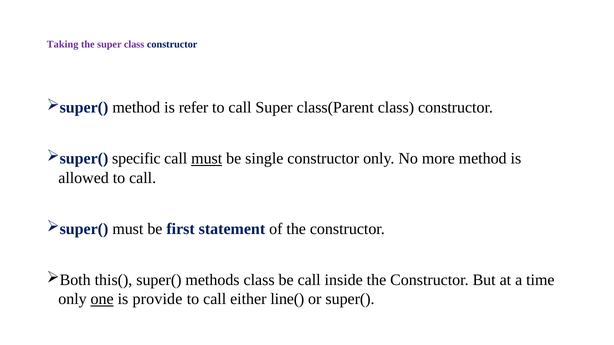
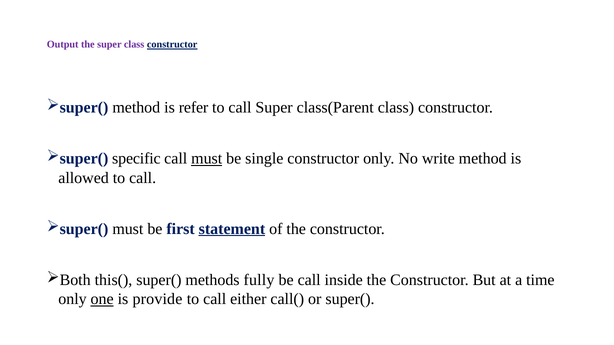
Taking: Taking -> Output
constructor at (172, 45) underline: none -> present
more: more -> write
statement underline: none -> present
methods class: class -> fully
line(: line( -> call(
